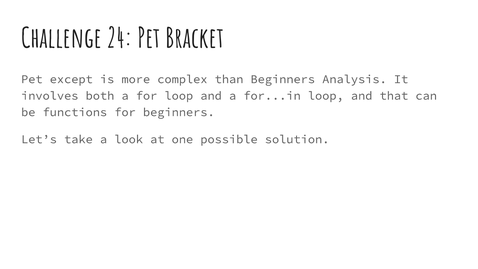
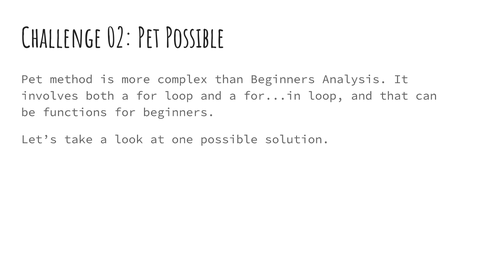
24: 24 -> 02
Pet Bracket: Bracket -> Possible
except: except -> method
